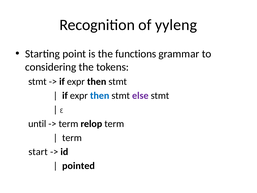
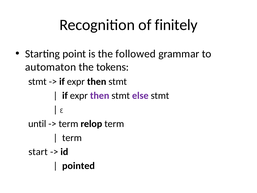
yyleng: yyleng -> finitely
functions: functions -> followed
considering: considering -> automaton
then at (100, 96) colour: blue -> purple
